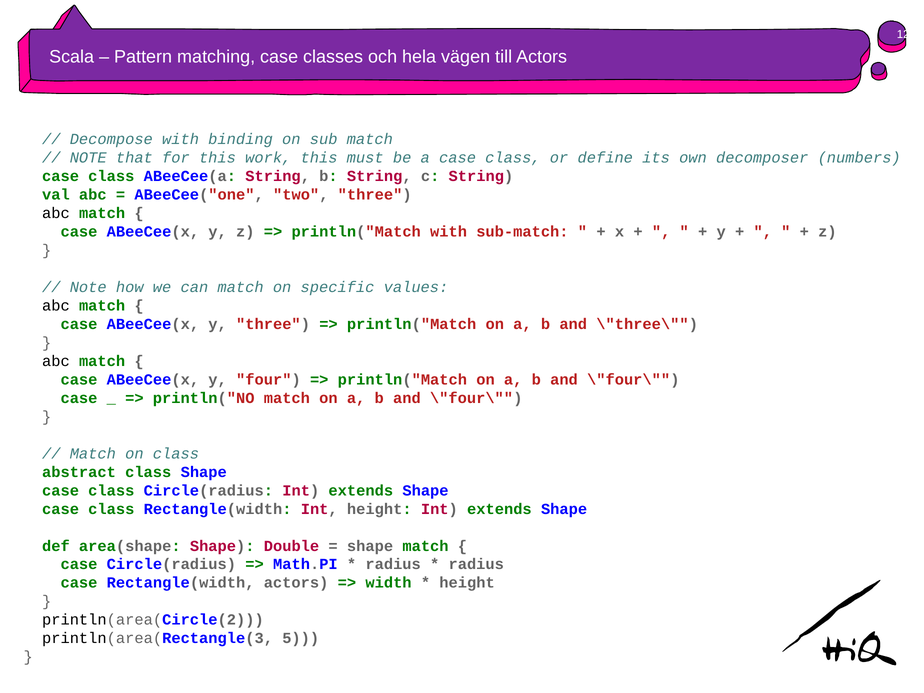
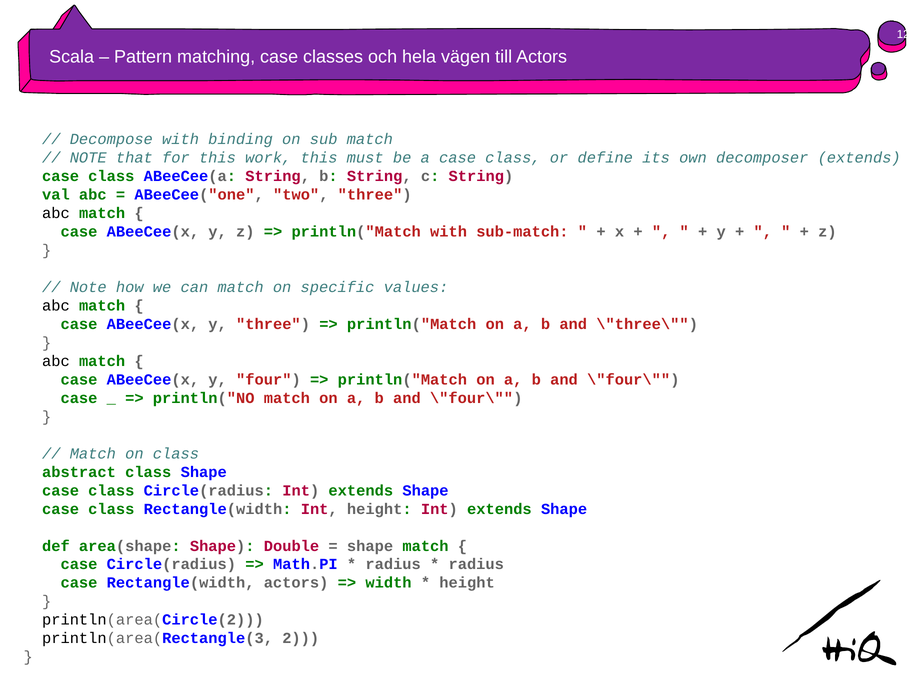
decomposer numbers: numbers -> extends
5: 5 -> 2
